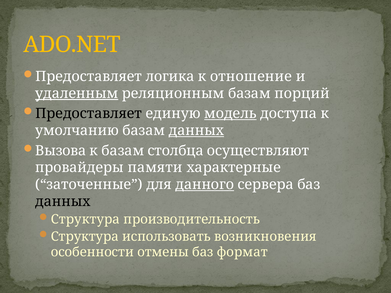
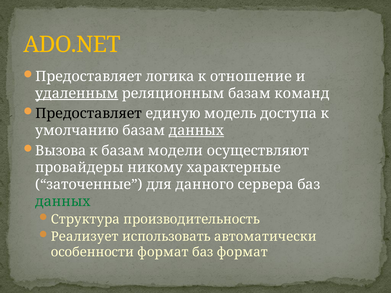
порций: порций -> команд
модель underline: present -> none
столбца: столбца -> модели
памяти: памяти -> никому
данного underline: present -> none
данных at (63, 202) colour: black -> green
Структура at (85, 237): Структура -> Реализует
возникновения: возникновения -> автоматически
особенности отмены: отмены -> формат
